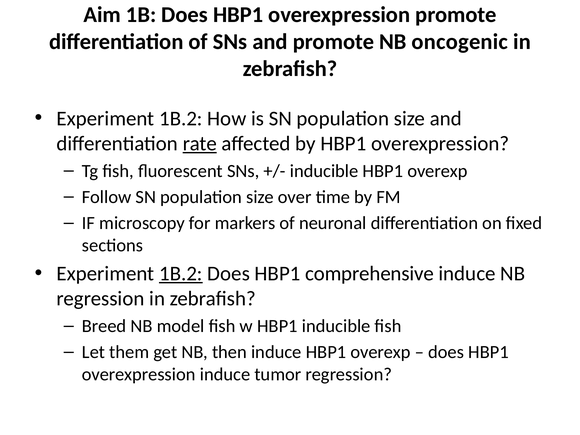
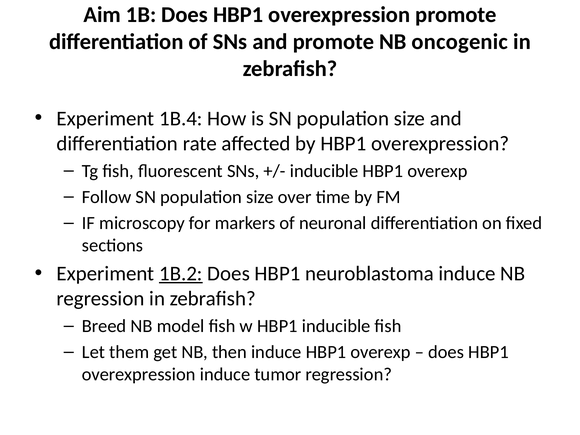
1B.2 at (181, 118): 1B.2 -> 1B.4
rate underline: present -> none
comprehensive: comprehensive -> neuroblastoma
